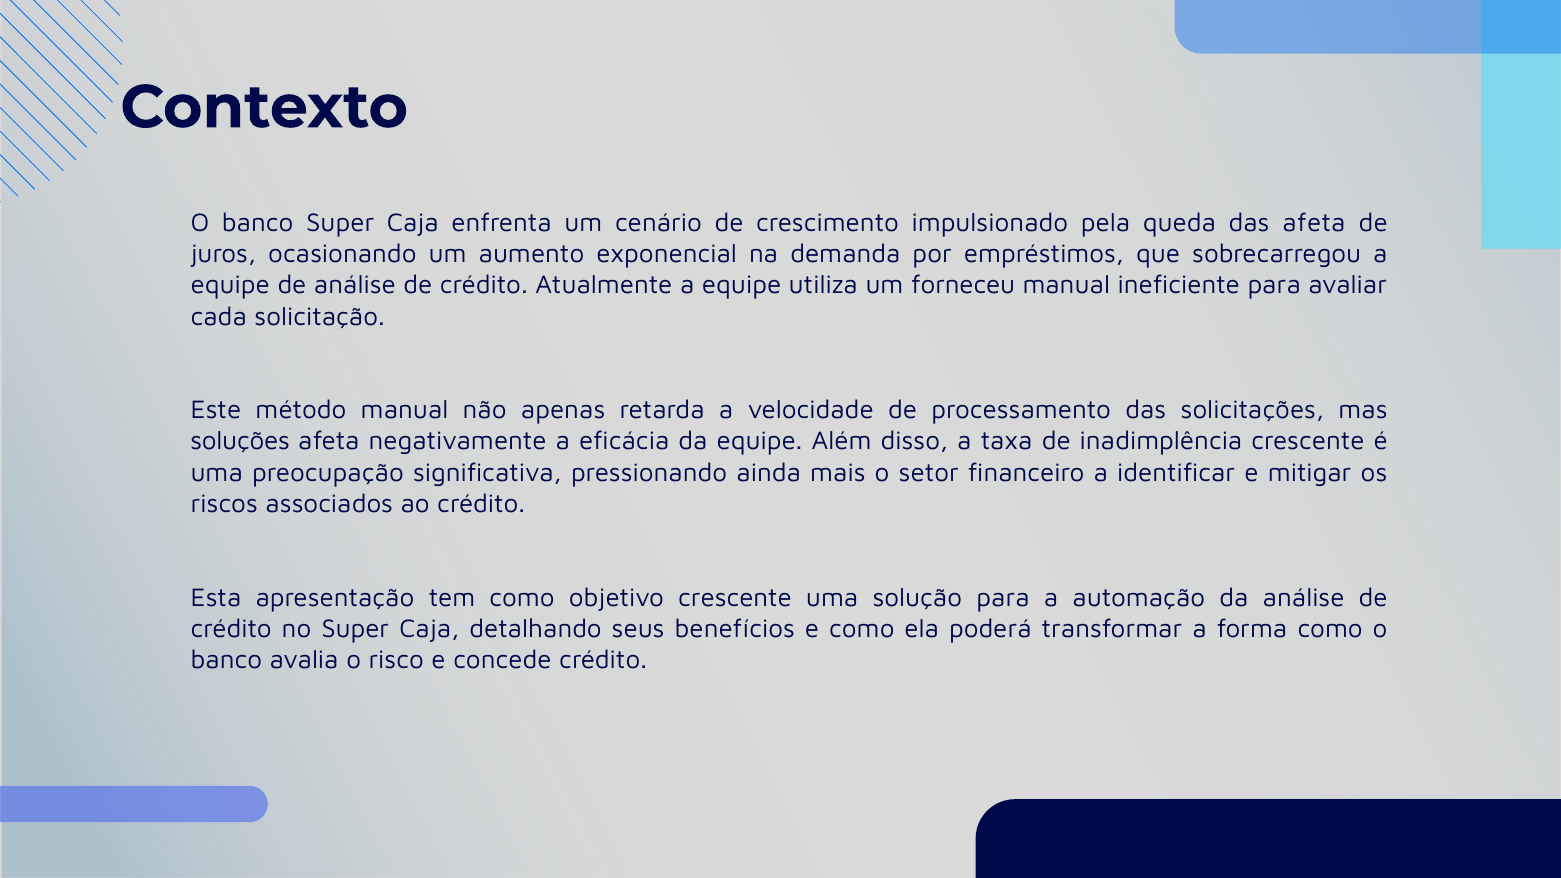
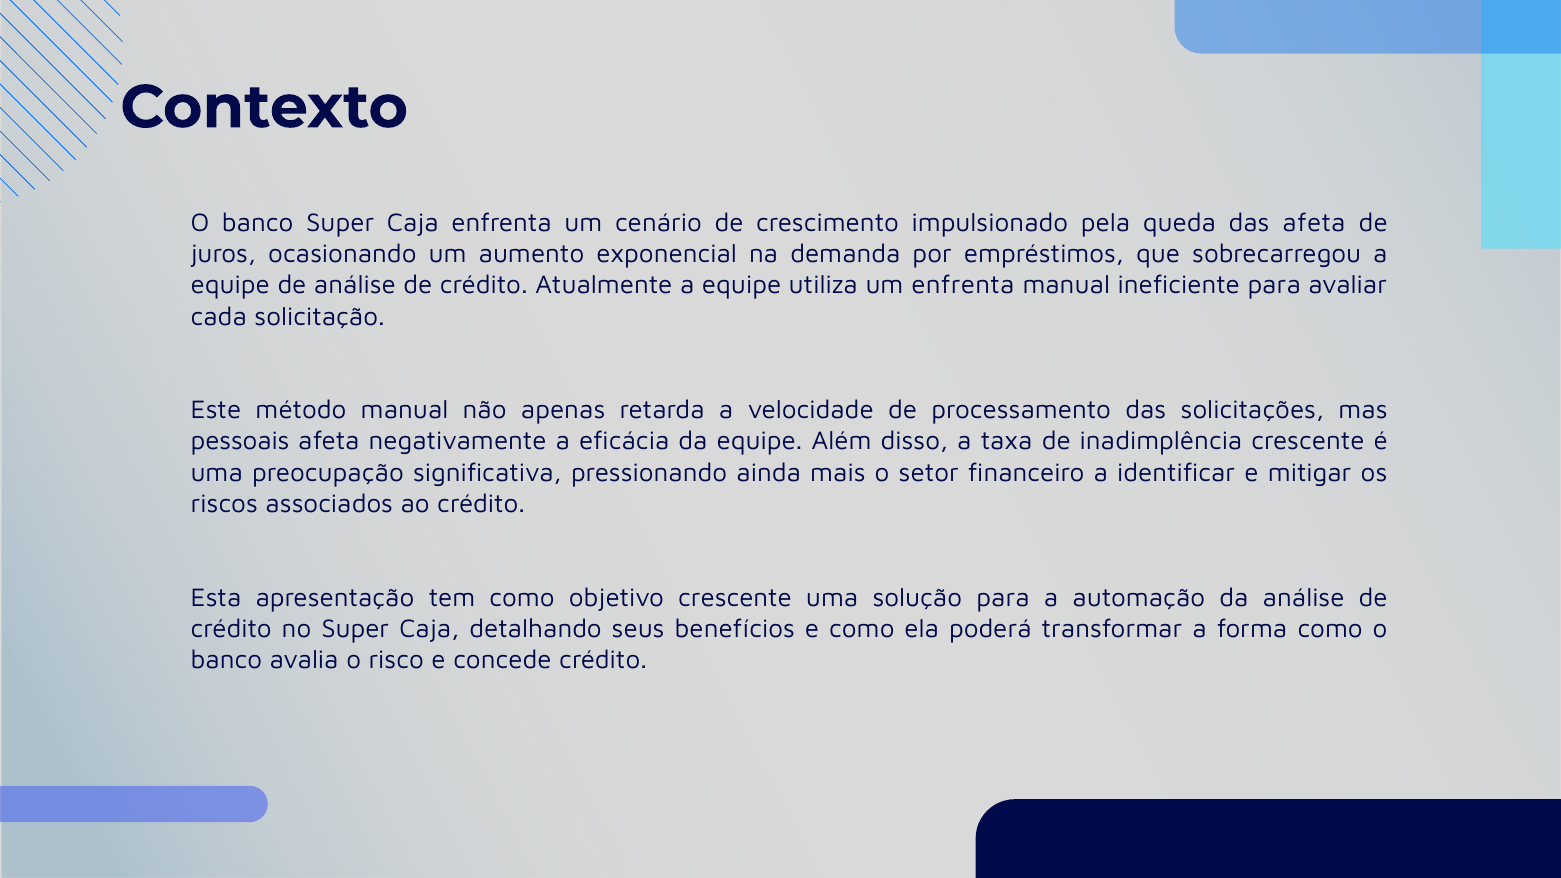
um forneceu: forneceu -> enfrenta
soluções: soluções -> pessoais
